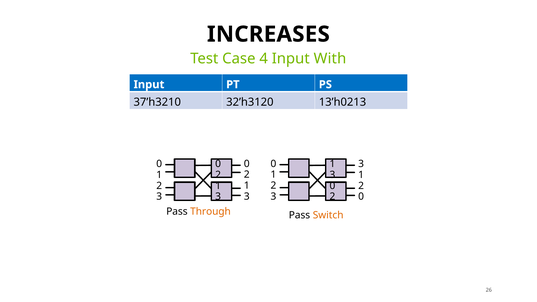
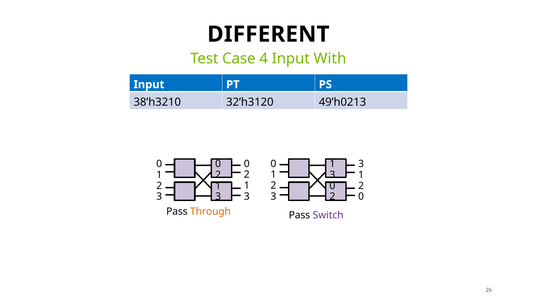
INCREASES: INCREASES -> DIFFERENT
37’h3210: 37’h3210 -> 38’h3210
13’h0213: 13’h0213 -> 49’h0213
Switch colour: orange -> purple
